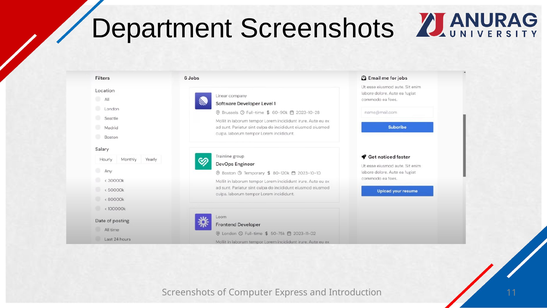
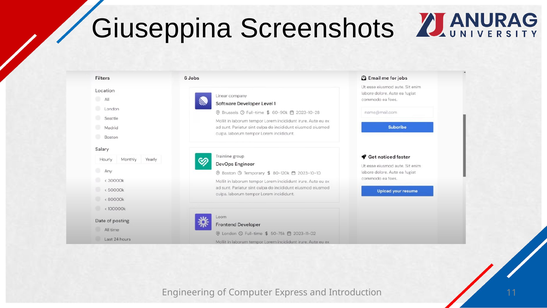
Department: Department -> Giuseppina
Screenshots at (188, 292): Screenshots -> Engineering
